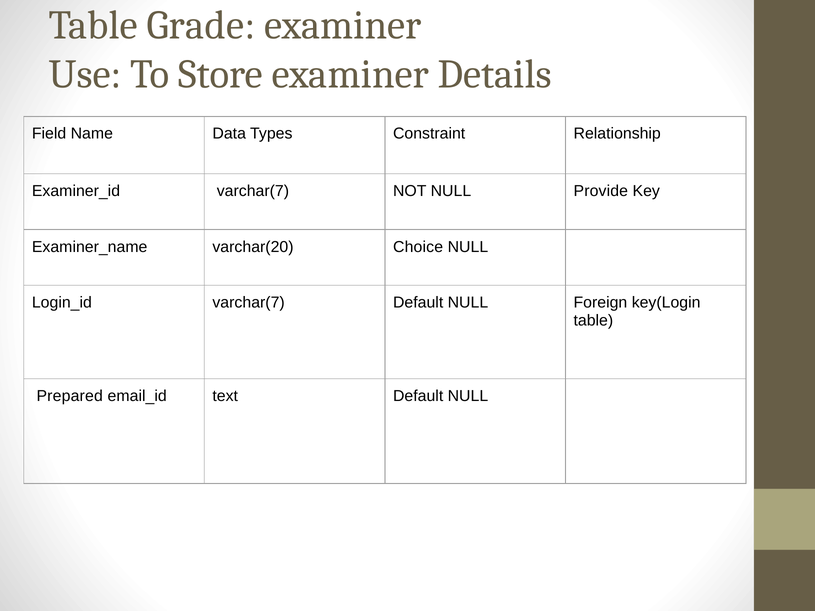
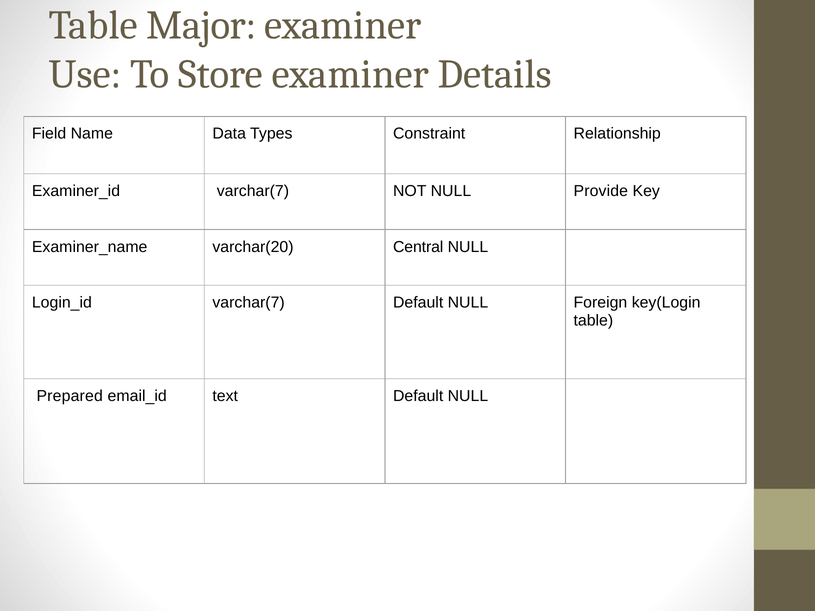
Grade: Grade -> Major
Choice: Choice -> Central
